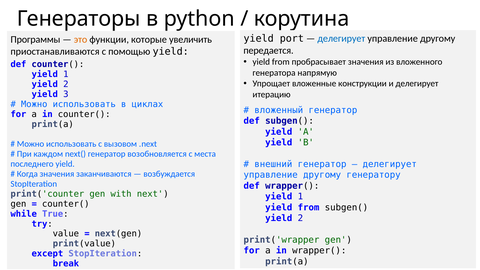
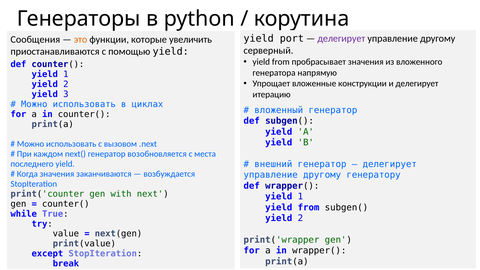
делегирует at (341, 39) colour: blue -> purple
Программы: Программы -> Сообщения
передается: передается -> серверный
